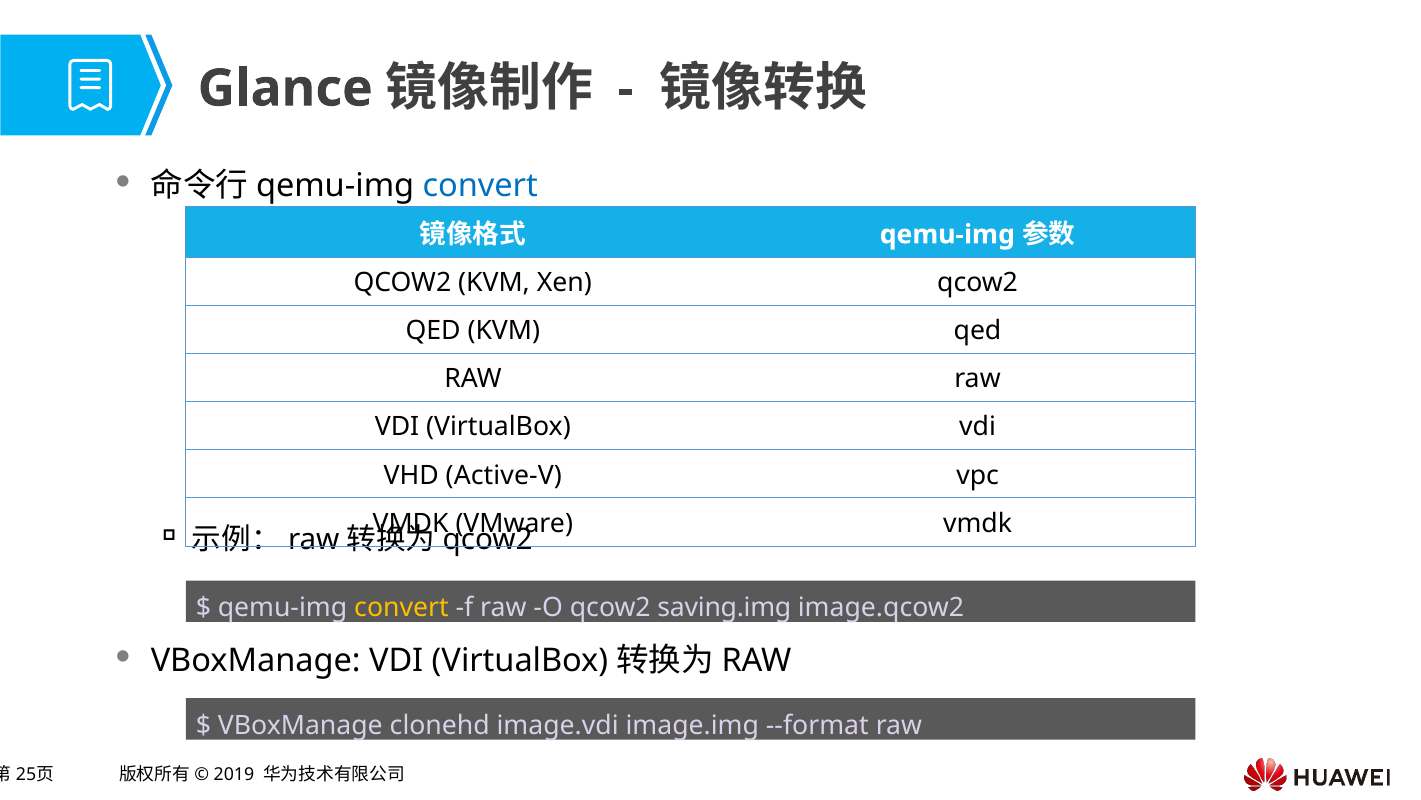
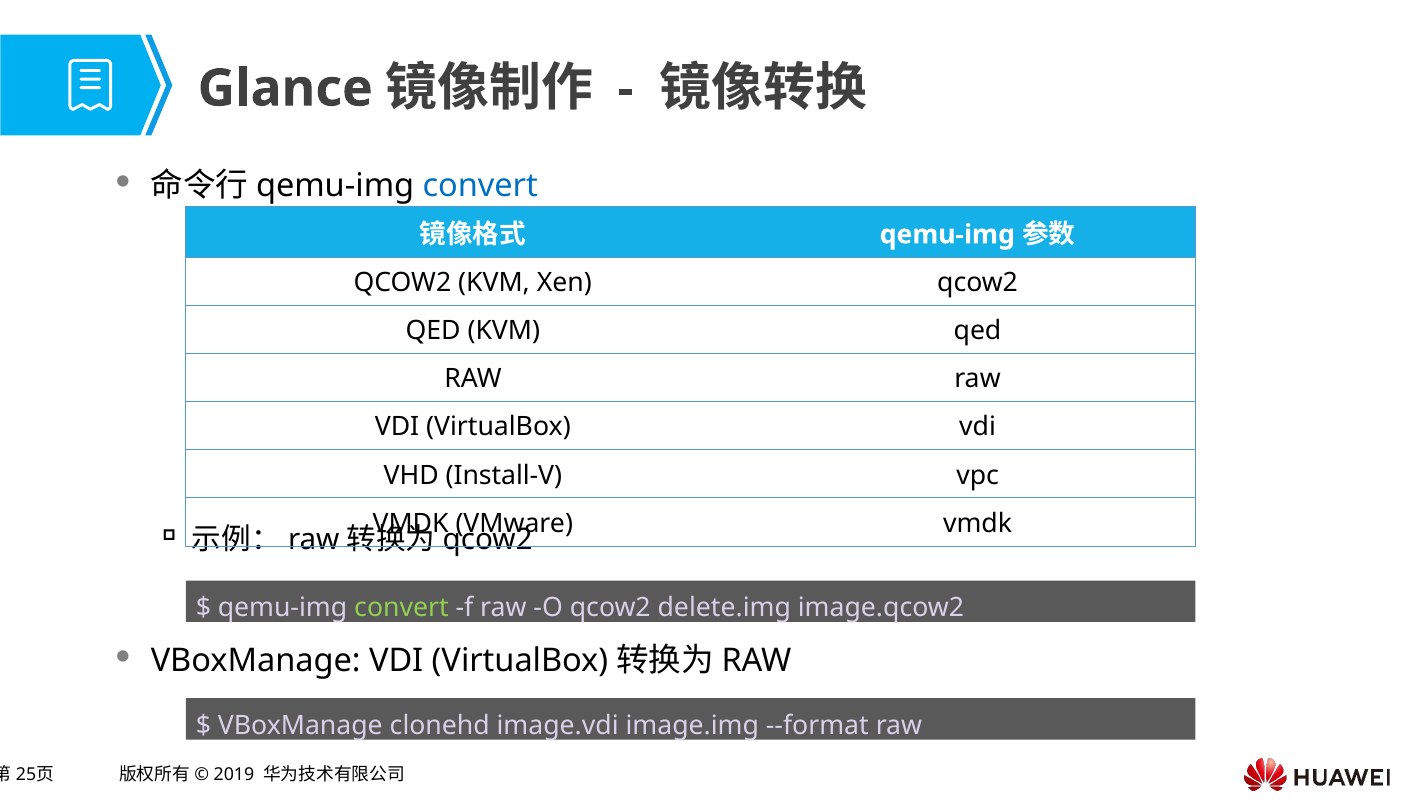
Active-V: Active-V -> Install-V
convert at (401, 607) colour: yellow -> light green
saving.img: saving.img -> delete.img
